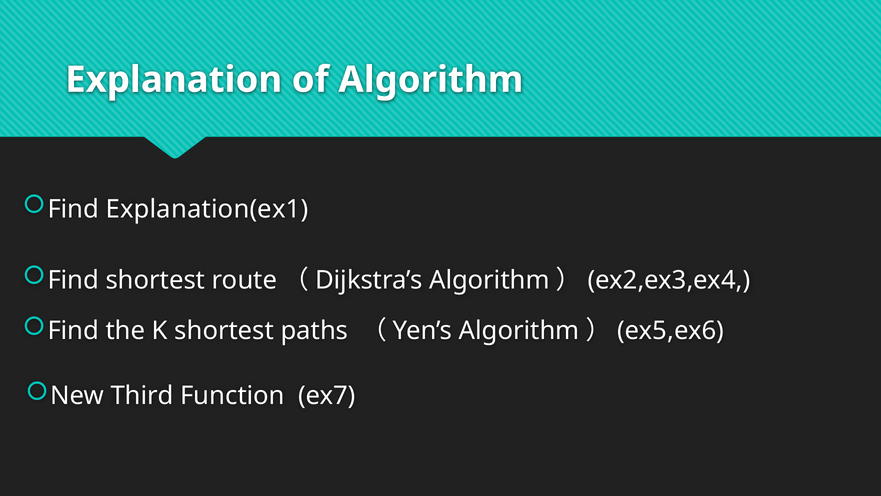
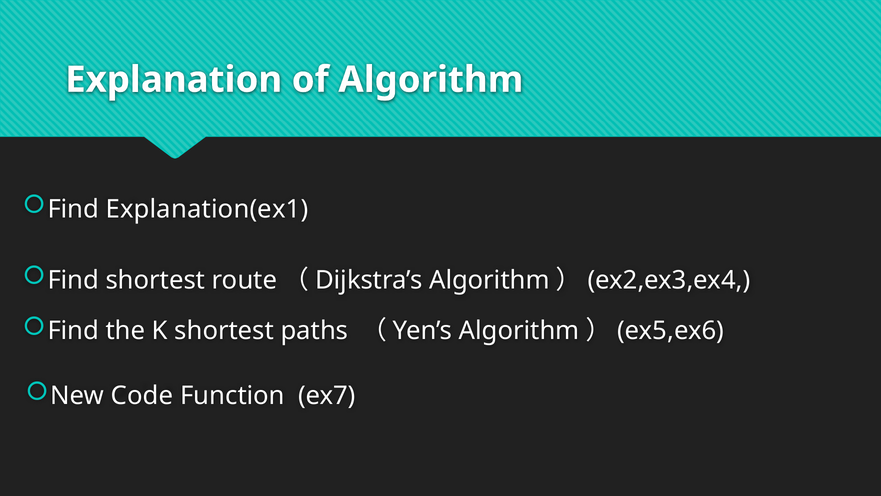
Third: Third -> Code
